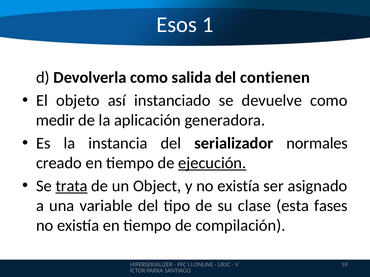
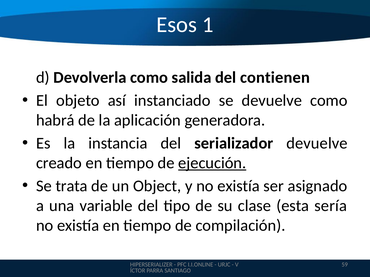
medir: medir -> habrá
serializador normales: normales -> devuelve
trata underline: present -> none
fases: fases -> sería
